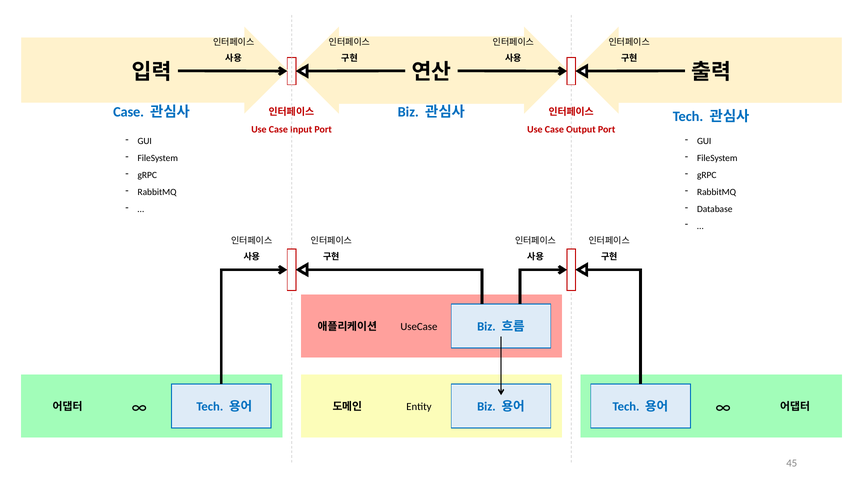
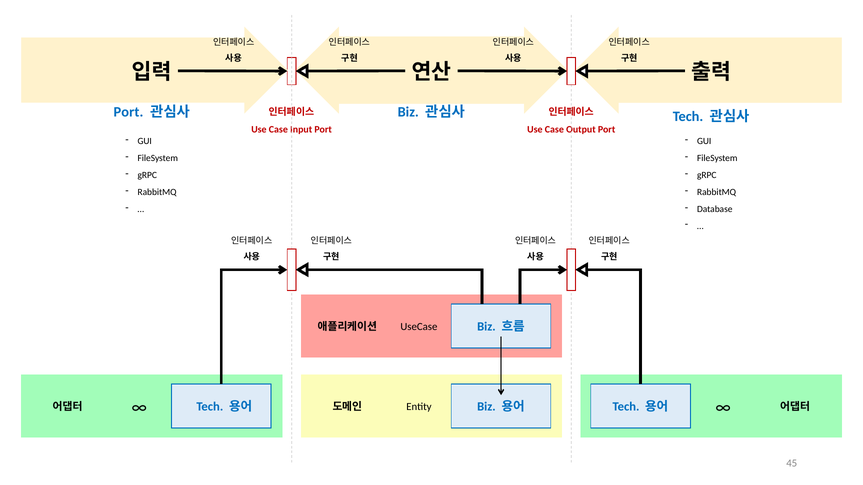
Case at (129, 112): Case -> Port
